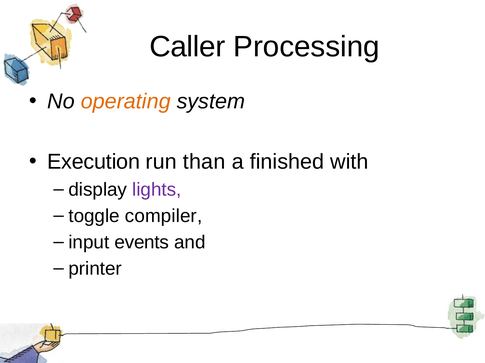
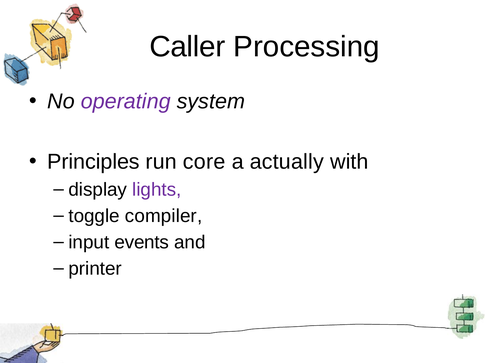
operating colour: orange -> purple
Execution: Execution -> Principles
than: than -> core
finished: finished -> actually
